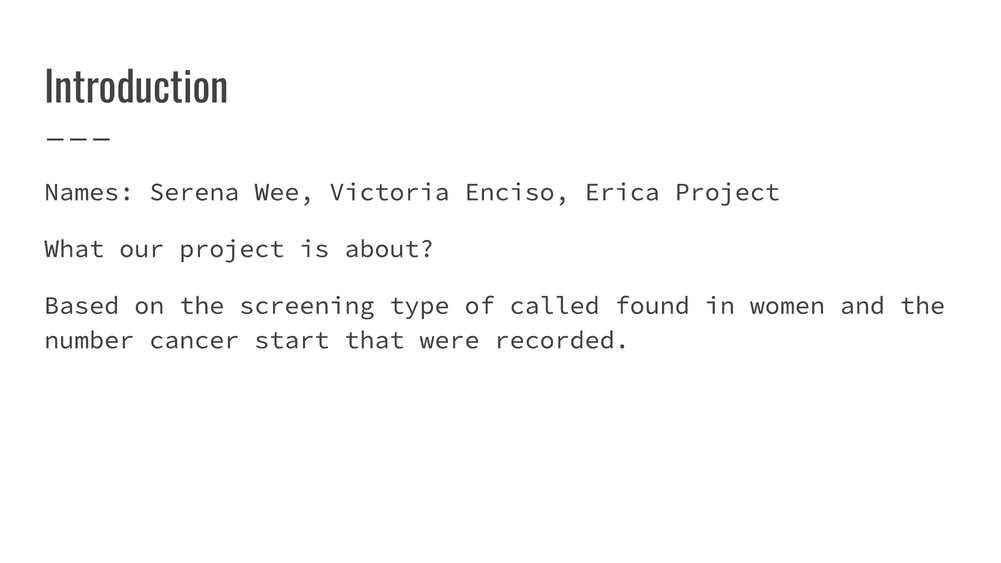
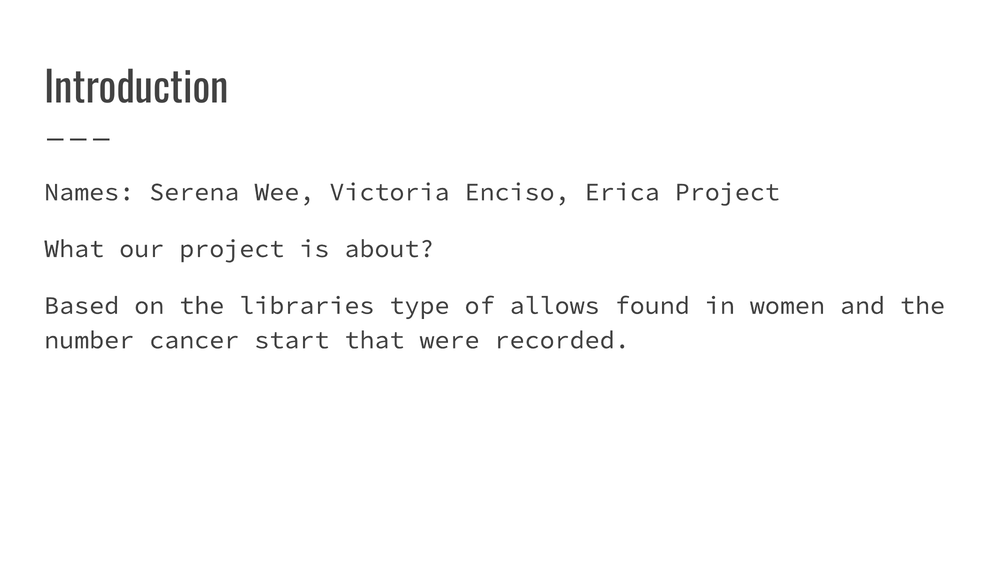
screening: screening -> libraries
called: called -> allows
